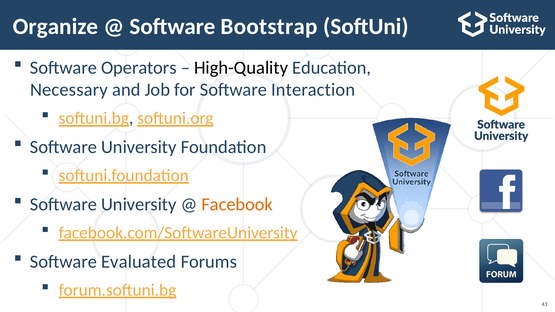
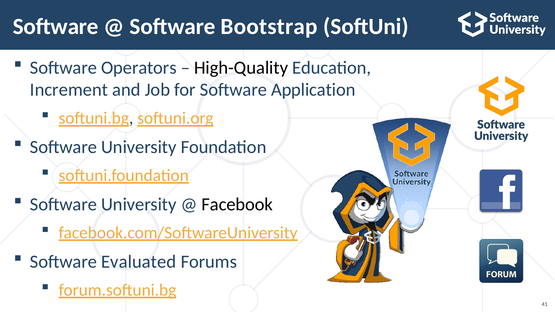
Organize at (56, 27): Organize -> Software
Necessary: Necessary -> Increment
Interaction: Interaction -> Application
Facebook colour: orange -> black
